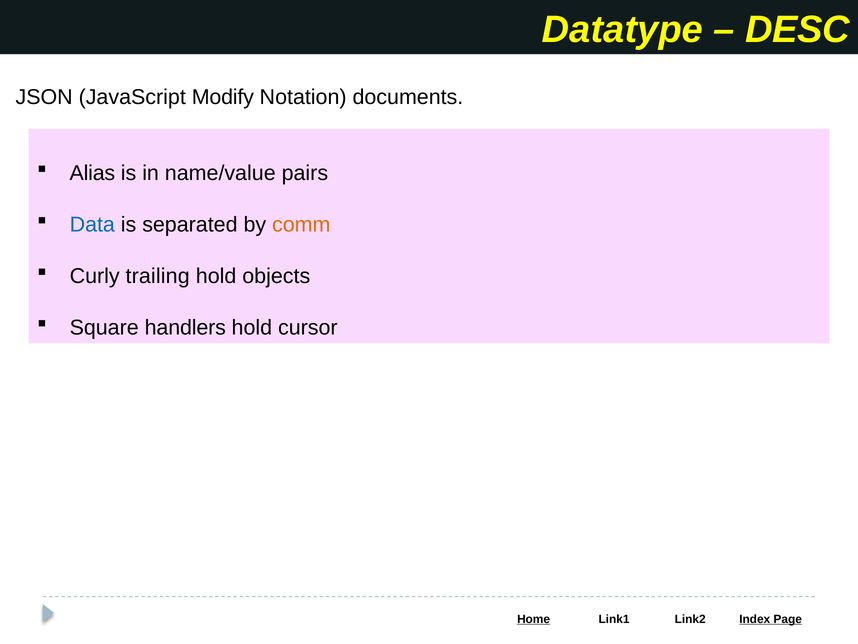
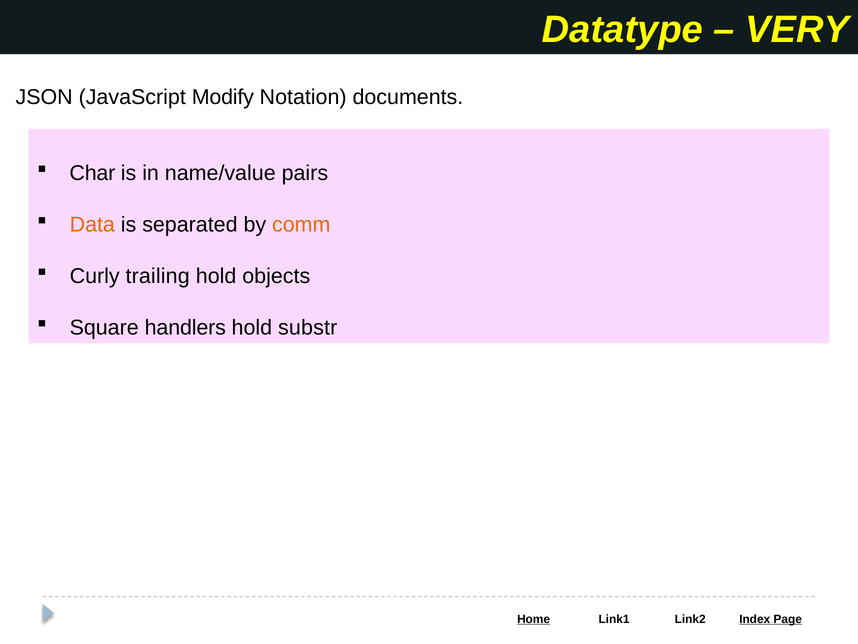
DESC: DESC -> VERY
Alias: Alias -> Char
Data colour: blue -> orange
cursor: cursor -> substr
